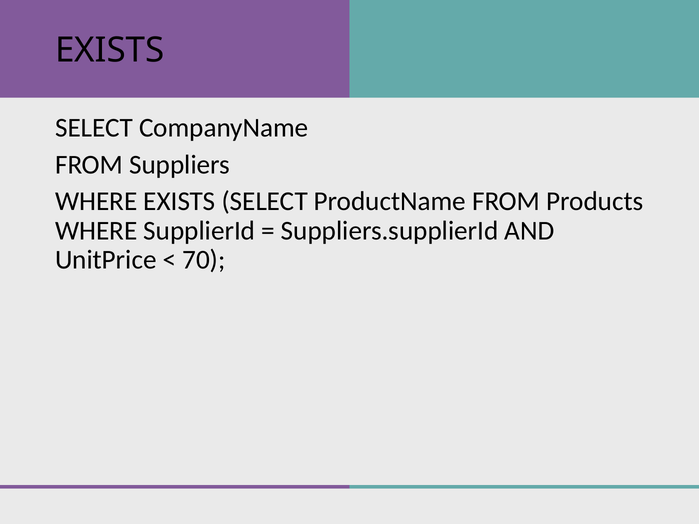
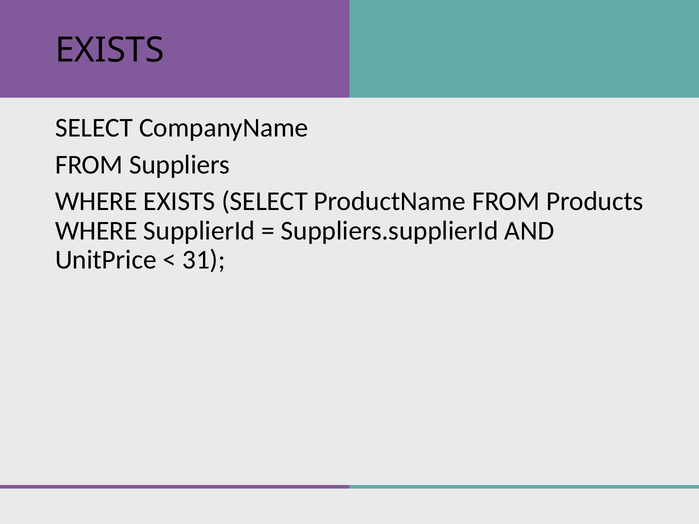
70: 70 -> 31
